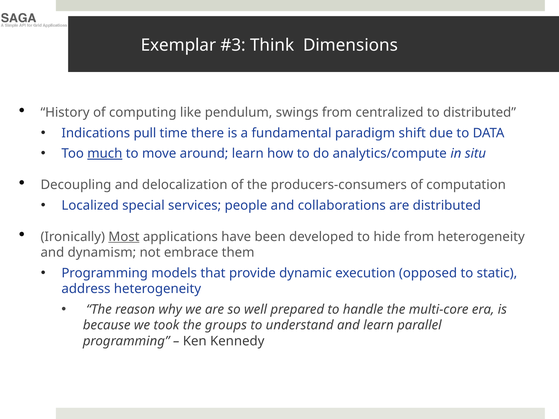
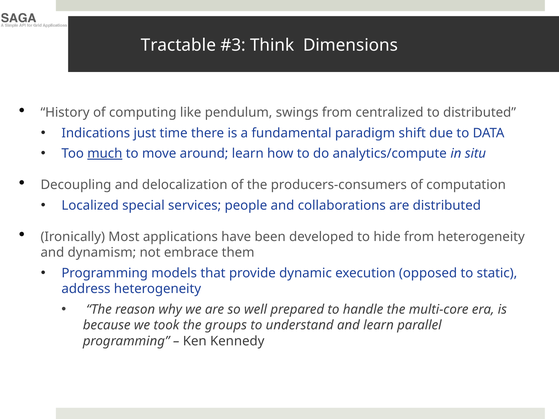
Exemplar: Exemplar -> Tractable
pull: pull -> just
Most underline: present -> none
